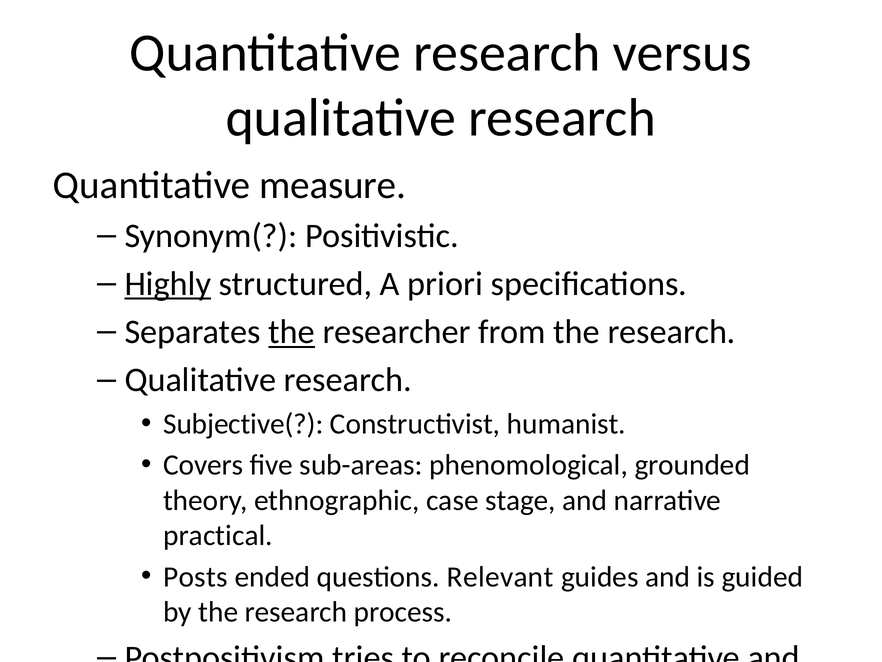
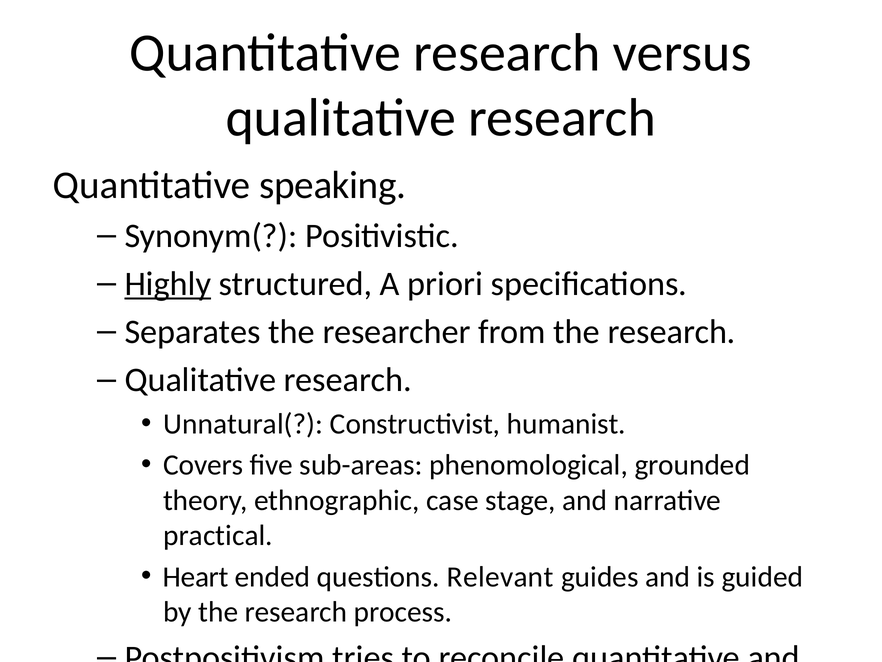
measure: measure -> speaking
the at (292, 332) underline: present -> none
Subjective(: Subjective( -> Unnatural(
Posts: Posts -> Heart
